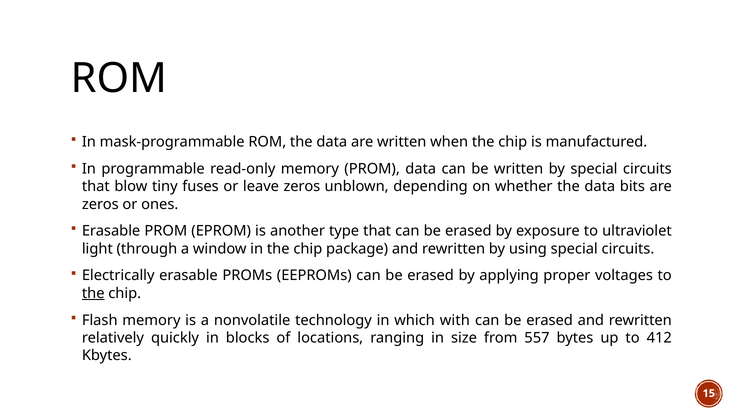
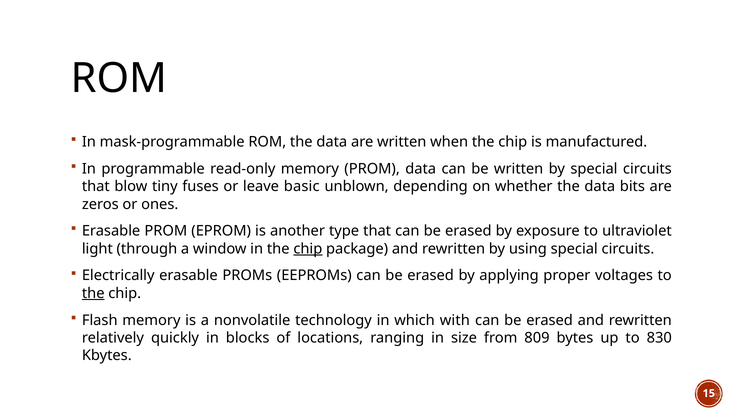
leave zeros: zeros -> basic
chip at (308, 249) underline: none -> present
557: 557 -> 809
412: 412 -> 830
